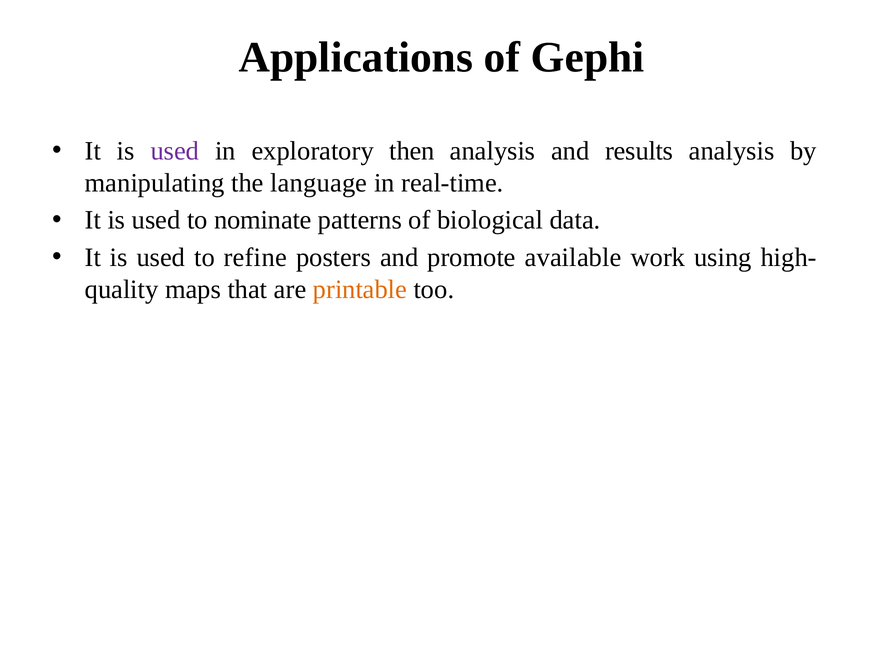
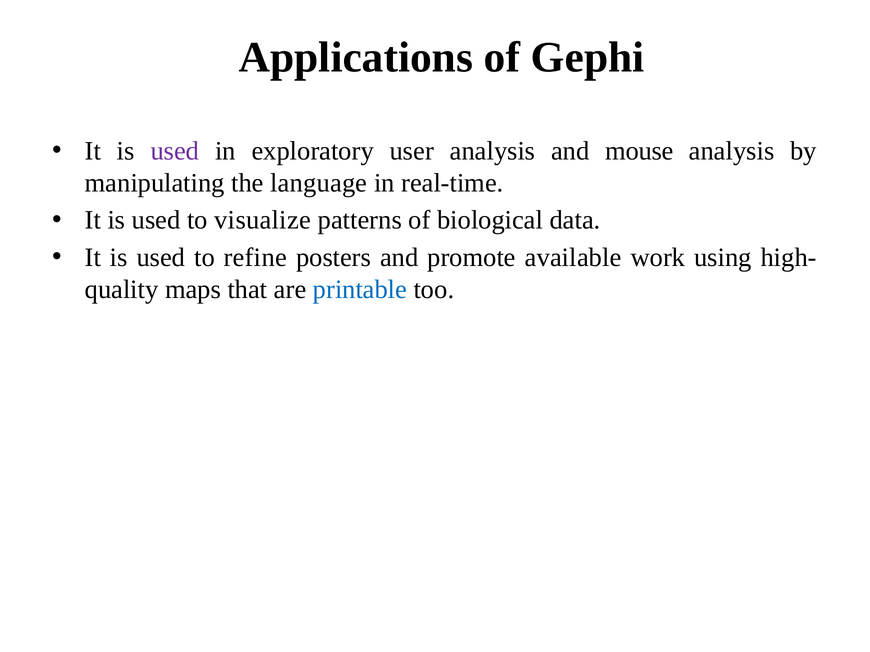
then: then -> user
results: results -> mouse
nominate: nominate -> visualize
printable colour: orange -> blue
